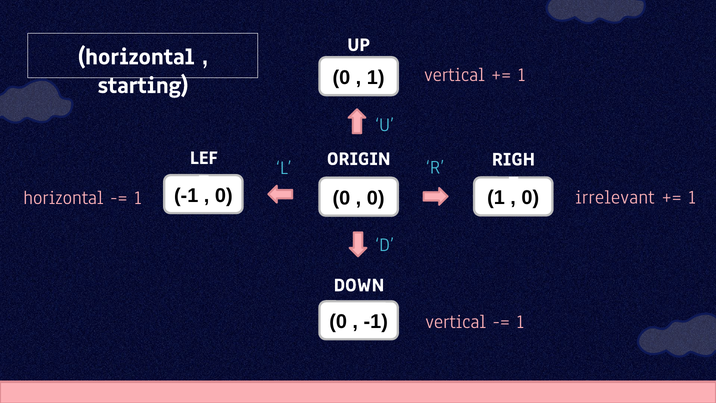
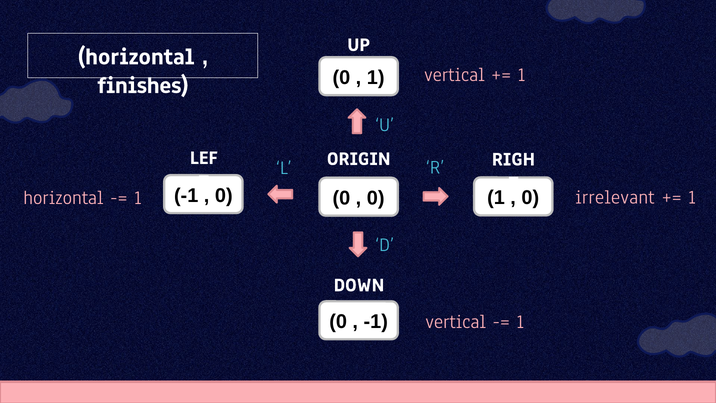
starting: starting -> finishes
